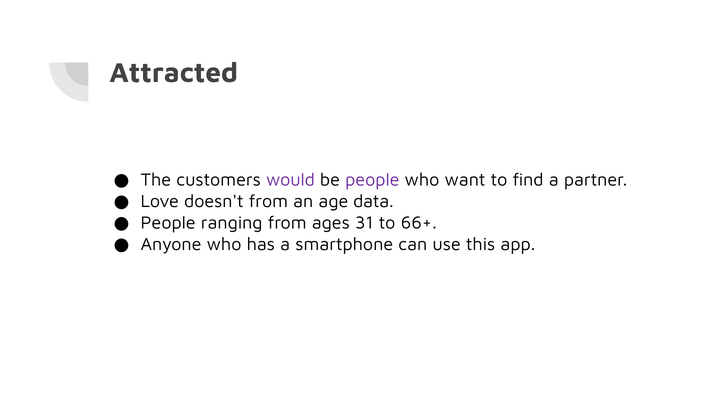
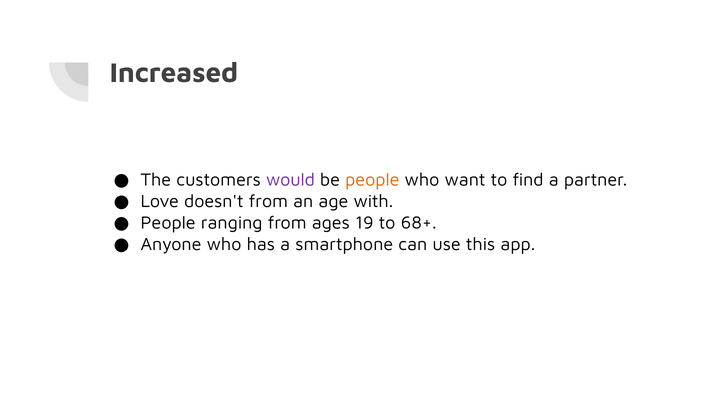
Attracted: Attracted -> Increased
people at (372, 180) colour: purple -> orange
data: data -> with
31: 31 -> 19
66+: 66+ -> 68+
